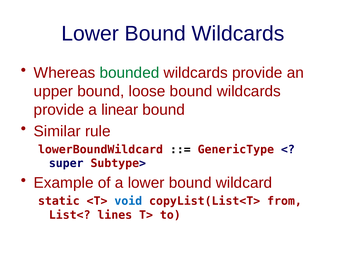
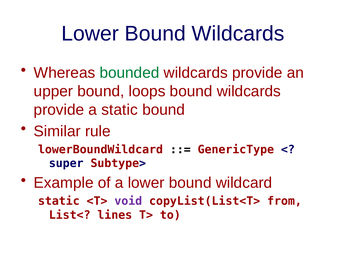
loose: loose -> loops
a linear: linear -> static
void colour: blue -> purple
